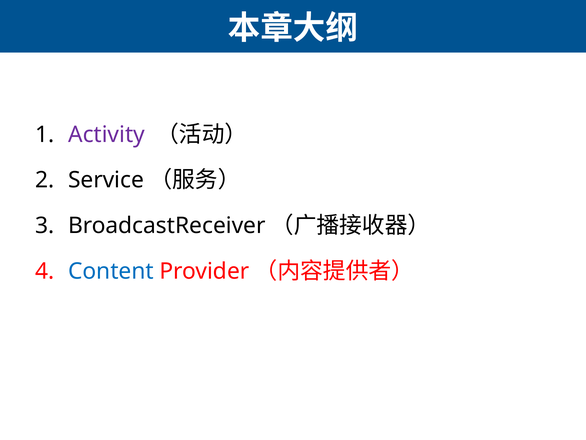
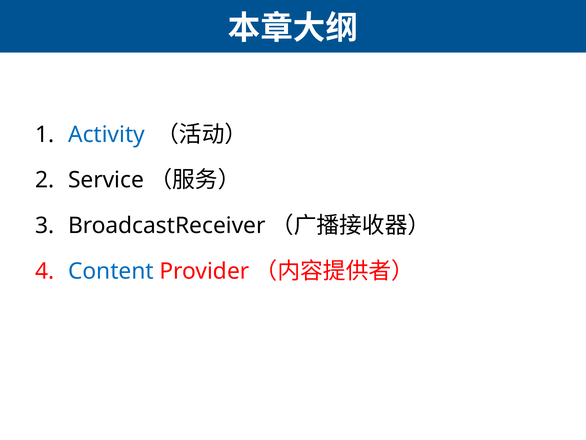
Activity colour: purple -> blue
